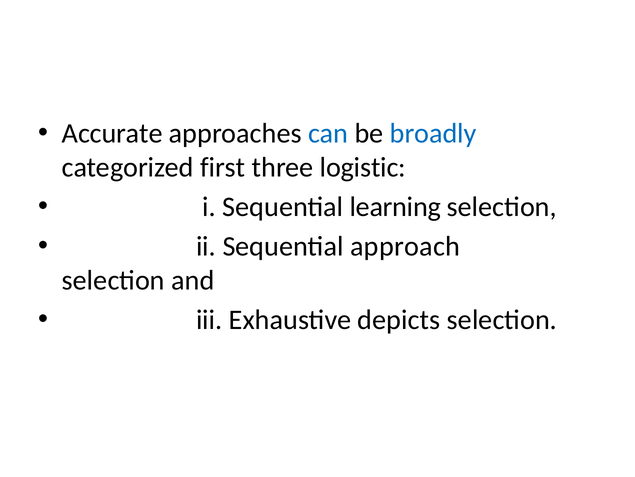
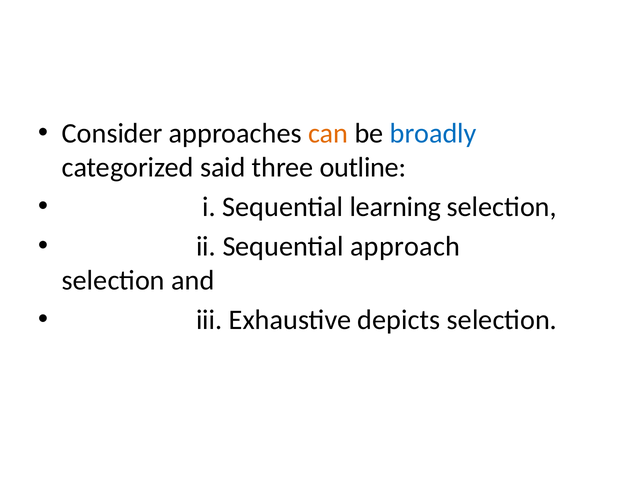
Accurate: Accurate -> Consider
can colour: blue -> orange
first: first -> said
logistic: logistic -> outline
